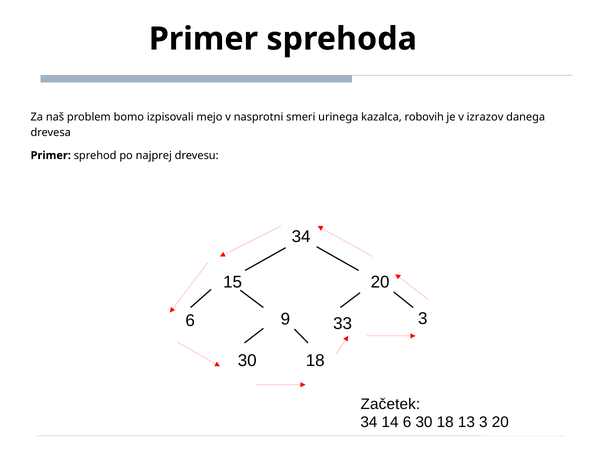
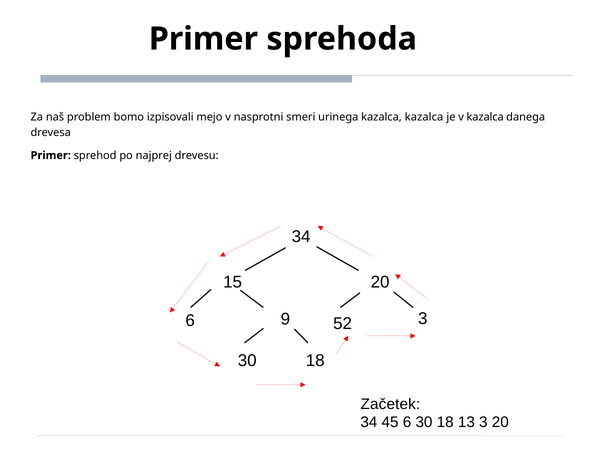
kazalca robovih: robovih -> kazalca
v izrazov: izrazov -> kazalca
33: 33 -> 52
14: 14 -> 45
